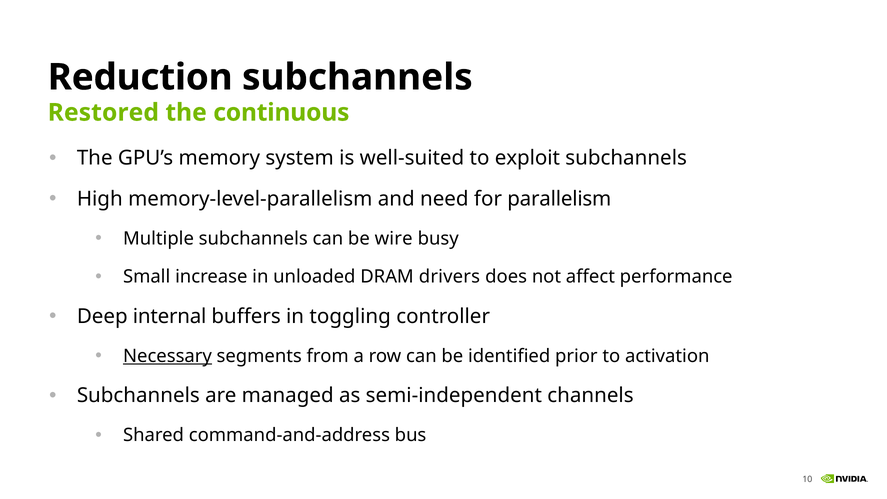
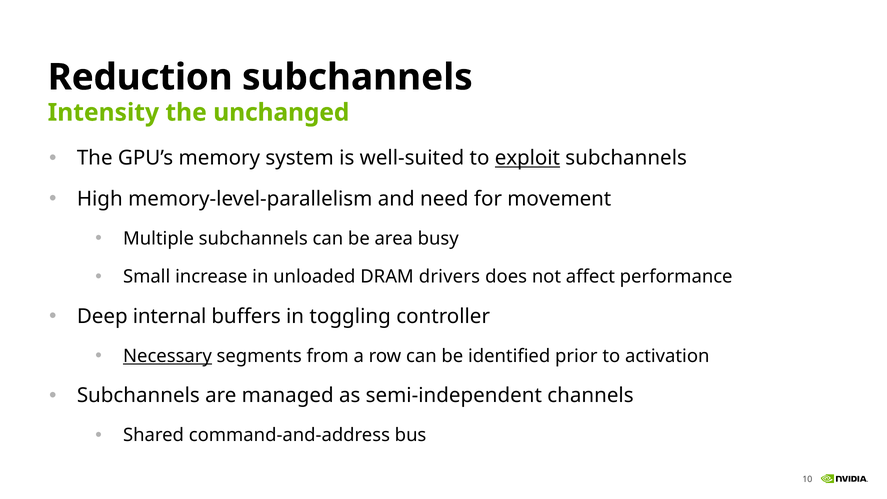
Restored: Restored -> Intensity
continuous: continuous -> unchanged
exploit underline: none -> present
parallelism: parallelism -> movement
wire: wire -> area
